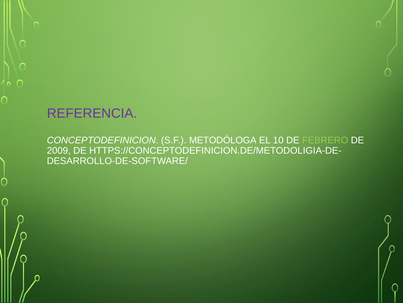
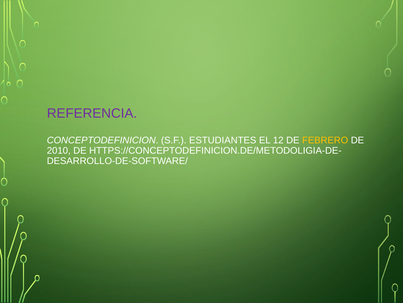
METODÓLOGA: METODÓLOGA -> ESTUDIANTES
10: 10 -> 12
FEBRERO colour: light green -> yellow
2009: 2009 -> 2010
